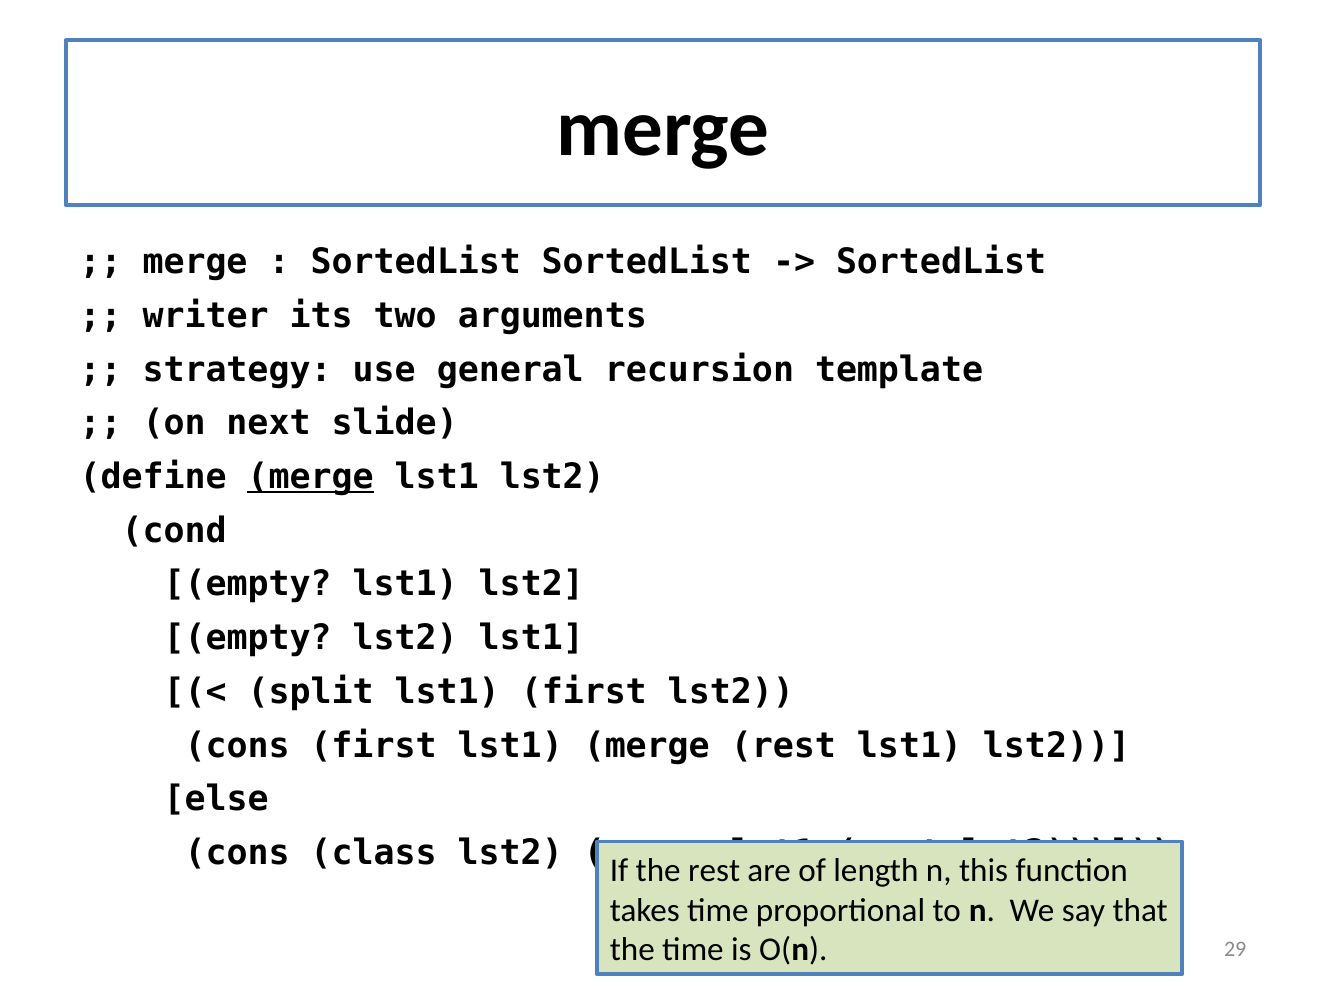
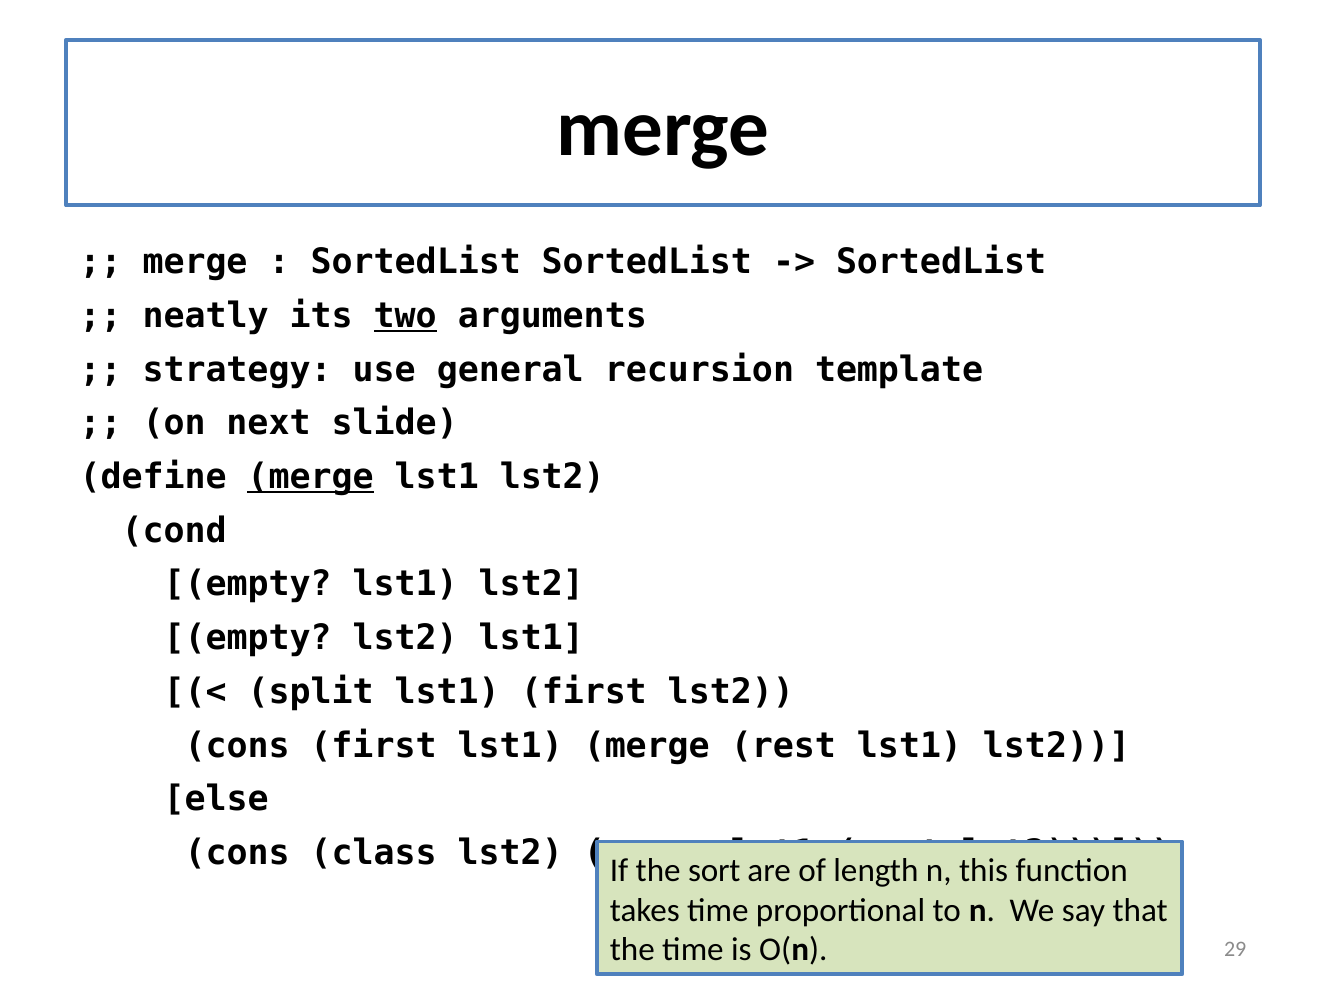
writer: writer -> neatly
two underline: none -> present
rest at (714, 871): rest -> sort
